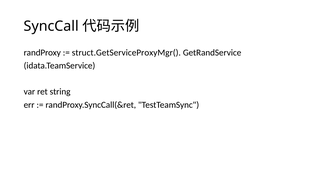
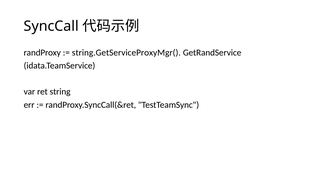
struct.GetServiceProxyMgr(: struct.GetServiceProxyMgr( -> string.GetServiceProxyMgr(
